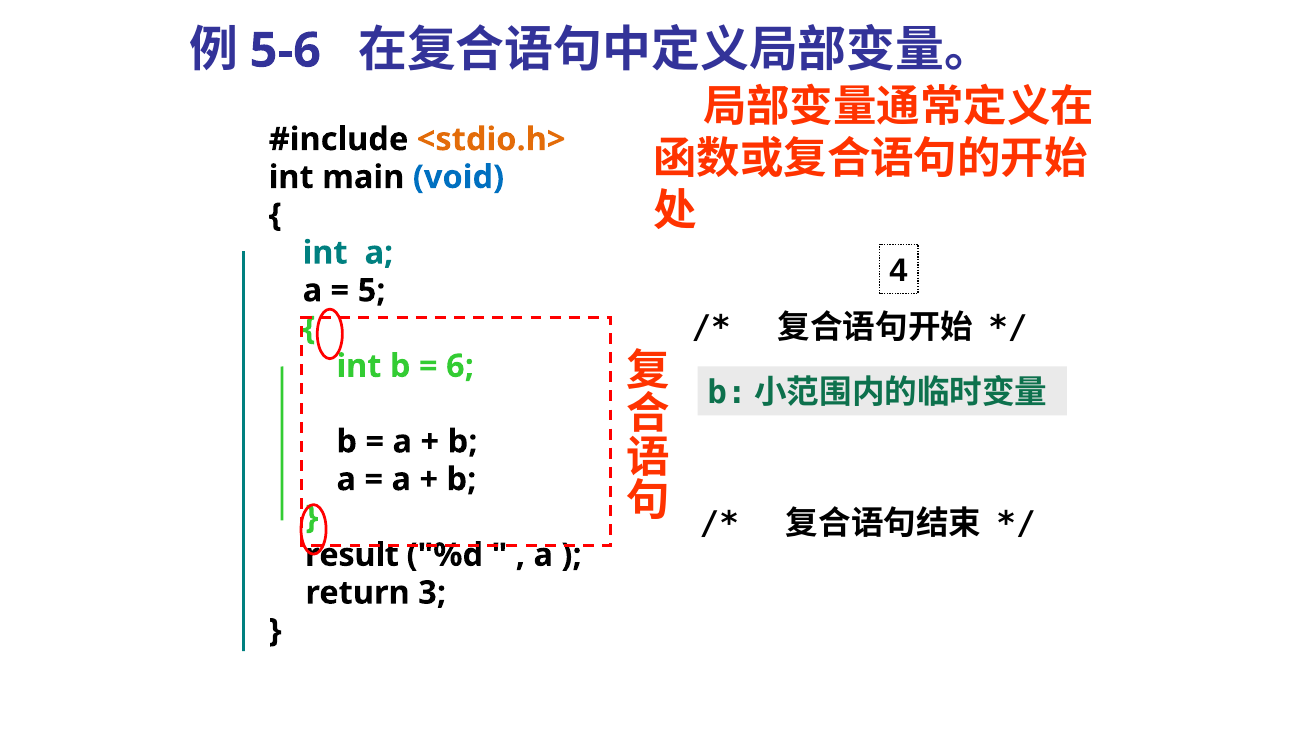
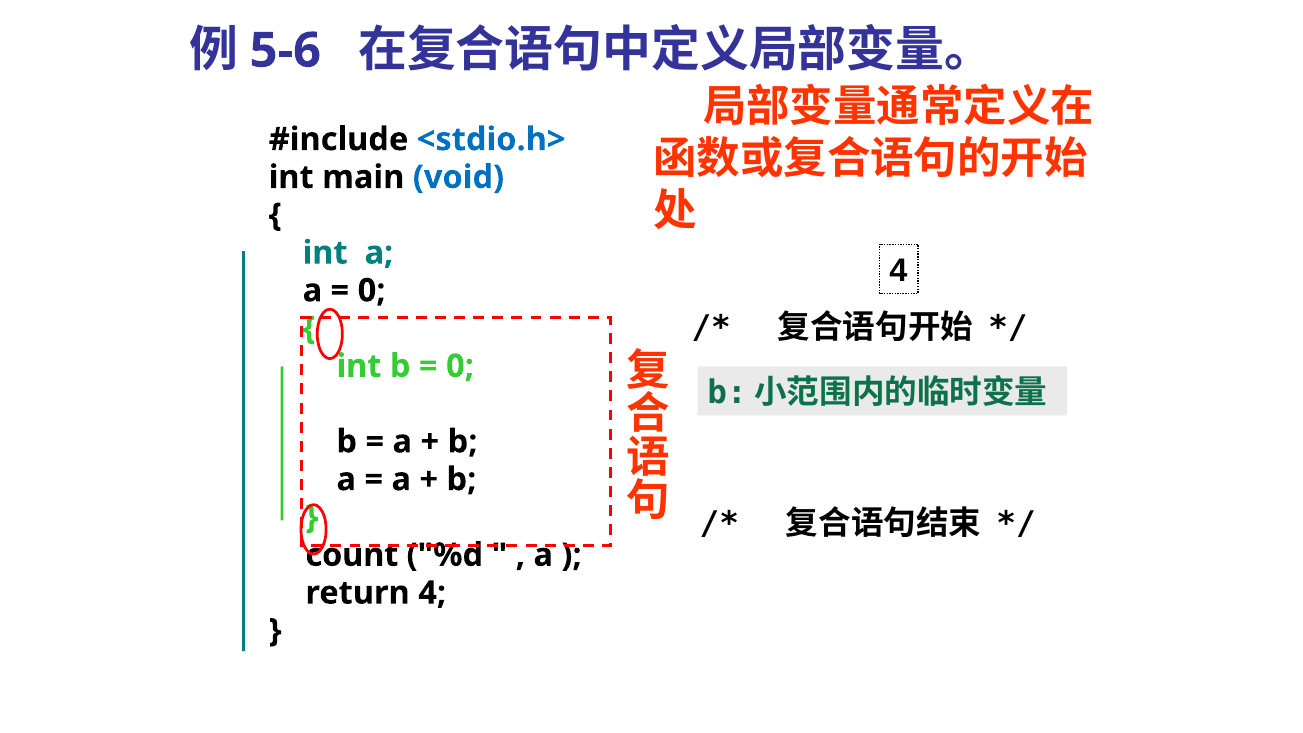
<stdio.h> colour: orange -> blue
5 at (372, 291): 5 -> 0
6 at (460, 366): 6 -> 0
result: result -> count
return 3: 3 -> 4
